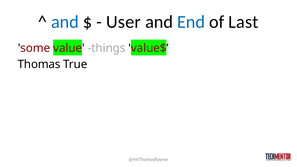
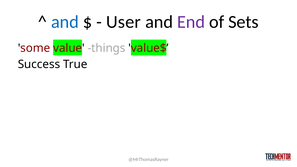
End colour: blue -> purple
Last: Last -> Sets
Thomas: Thomas -> Success
